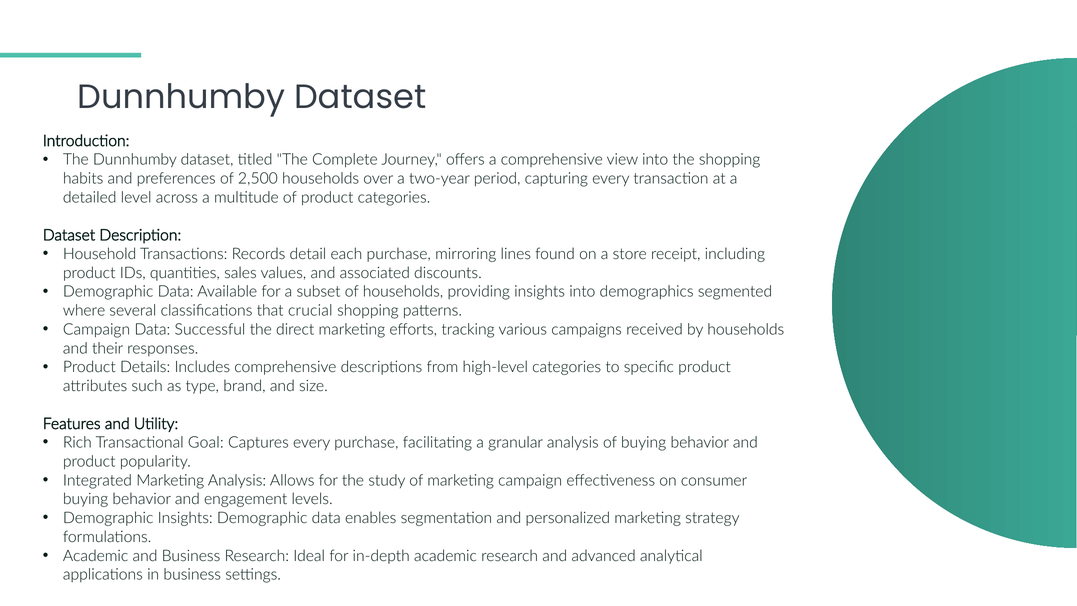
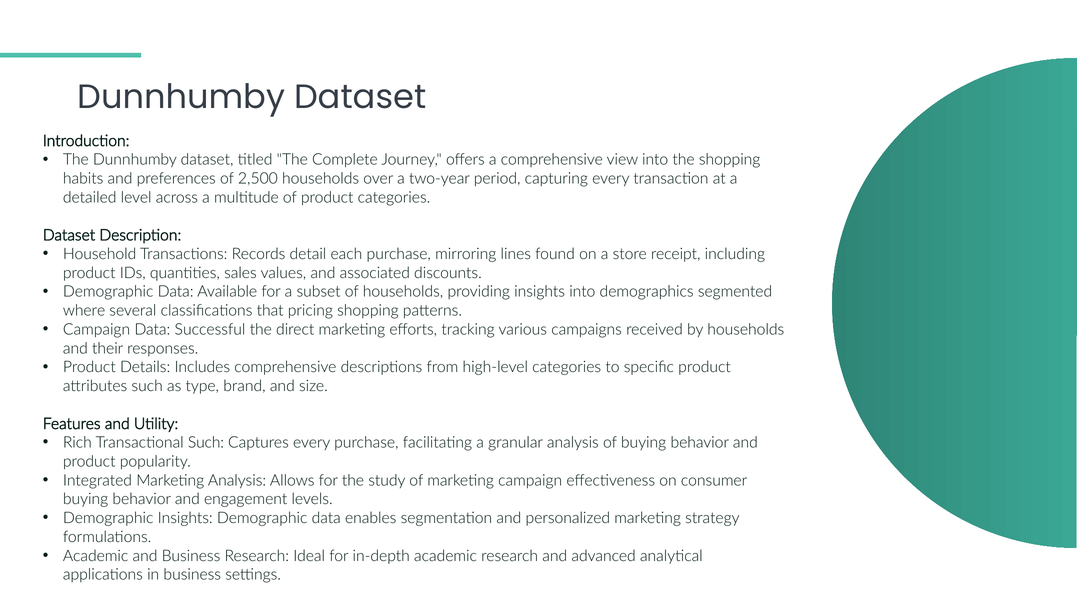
crucial: crucial -> pricing
Transactional Goal: Goal -> Such
